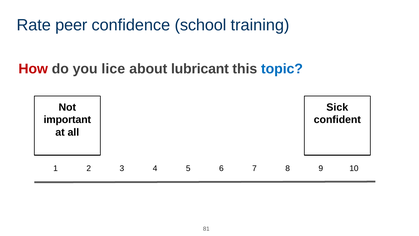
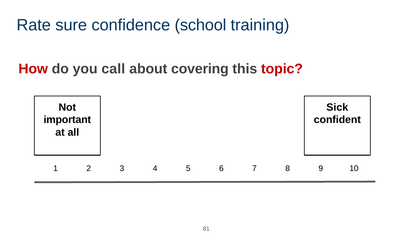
peer: peer -> sure
lice: lice -> call
lubricant: lubricant -> covering
topic colour: blue -> red
